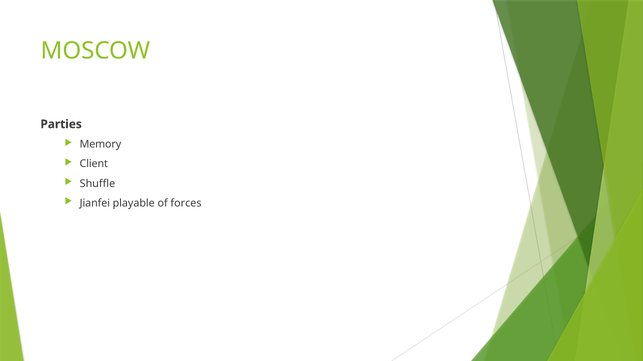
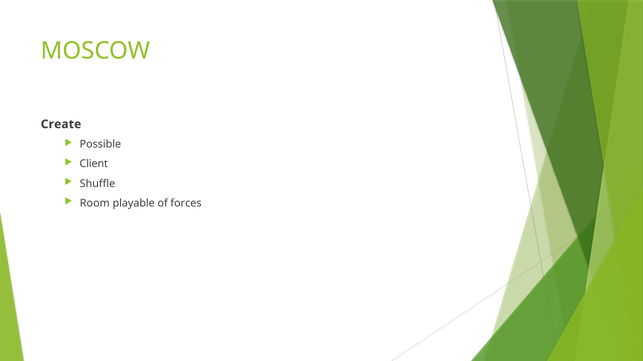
Parties: Parties -> Create
Memory: Memory -> Possible
Jianfei: Jianfei -> Room
